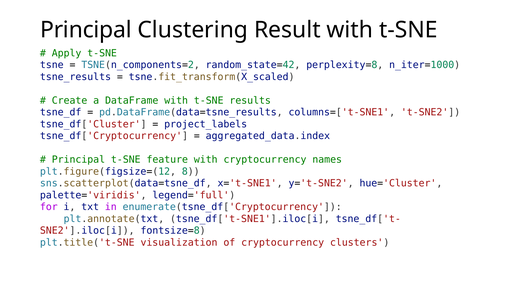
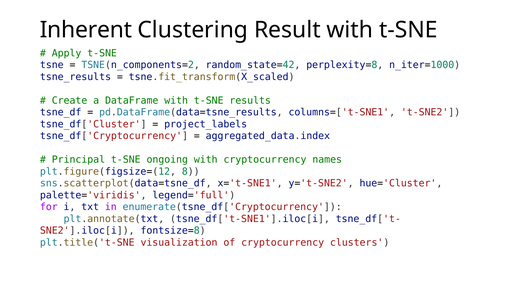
Principal at (86, 30): Principal -> Inherent
feature: feature -> ongoing
